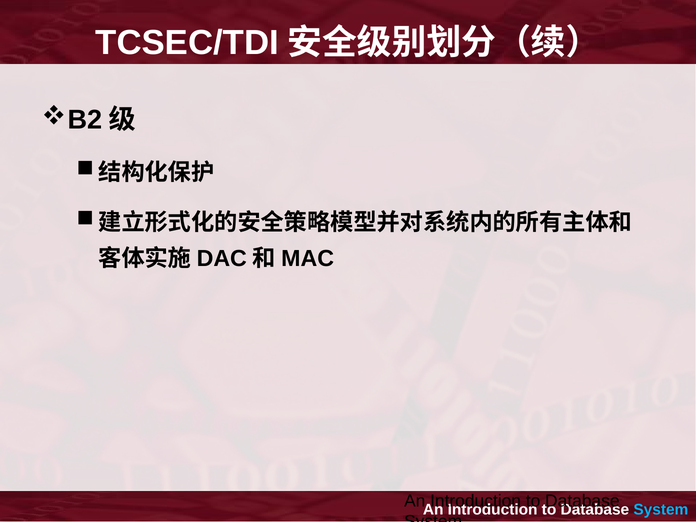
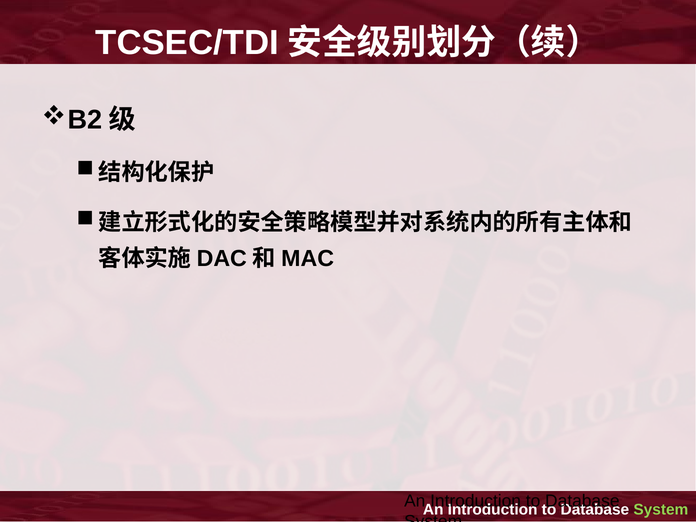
System at (661, 510) colour: light blue -> light green
